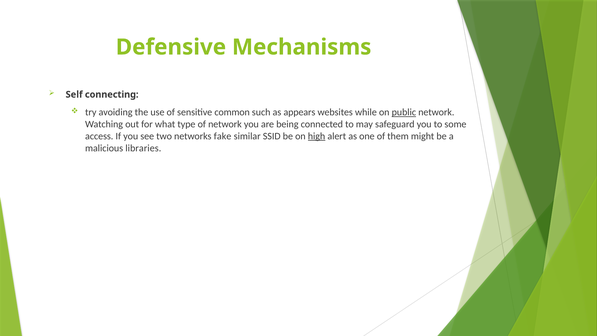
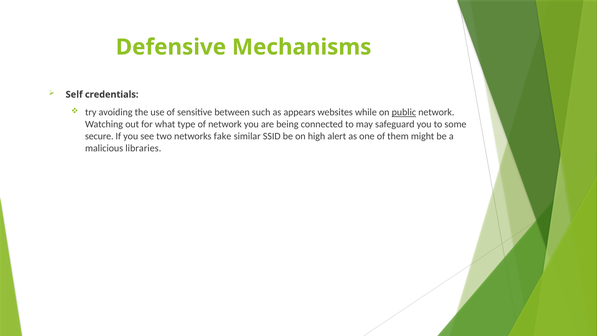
connecting: connecting -> credentials
common: common -> between
access: access -> secure
high underline: present -> none
